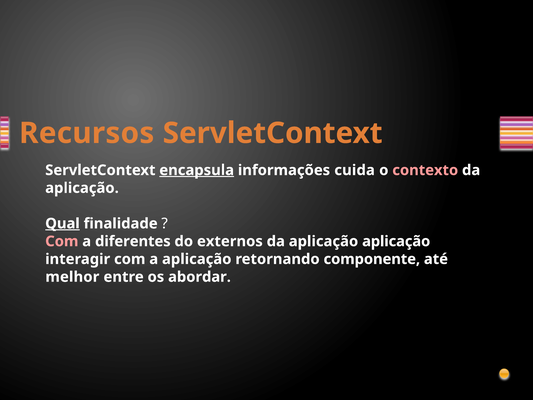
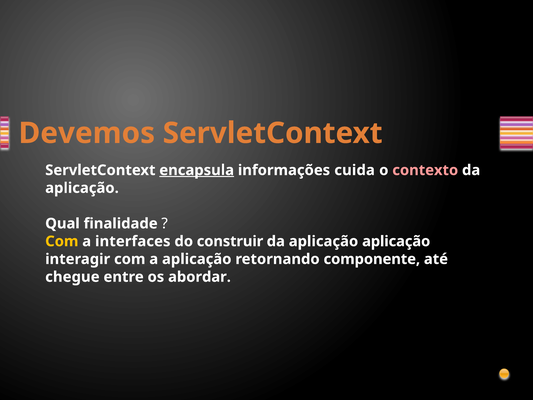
Recursos: Recursos -> Devemos
Qual underline: present -> none
Com at (62, 241) colour: pink -> yellow
diferentes: diferentes -> interfaces
externos: externos -> construir
melhor: melhor -> chegue
